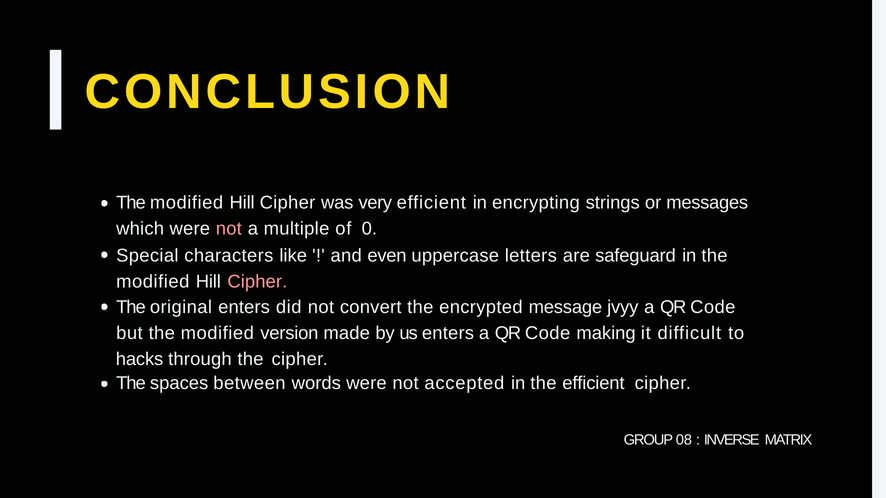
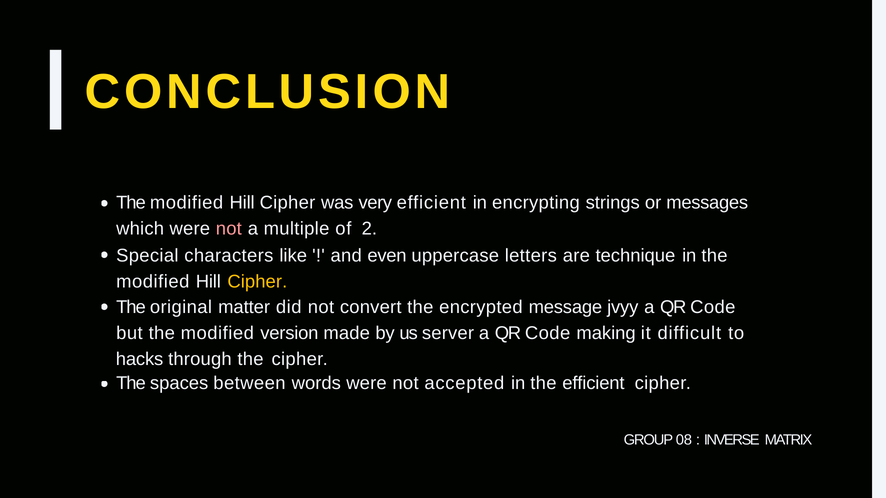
0: 0 -> 2
safeguard: safeguard -> technique
Cipher at (257, 282) colour: pink -> yellow
original enters: enters -> matter
us enters: enters -> server
